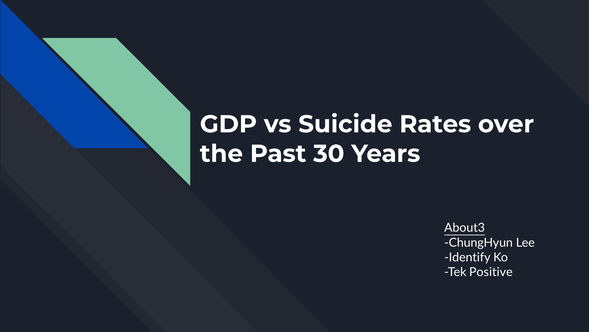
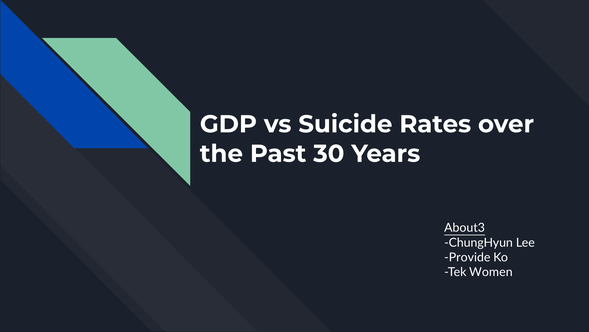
Identify: Identify -> Provide
Positive: Positive -> Women
